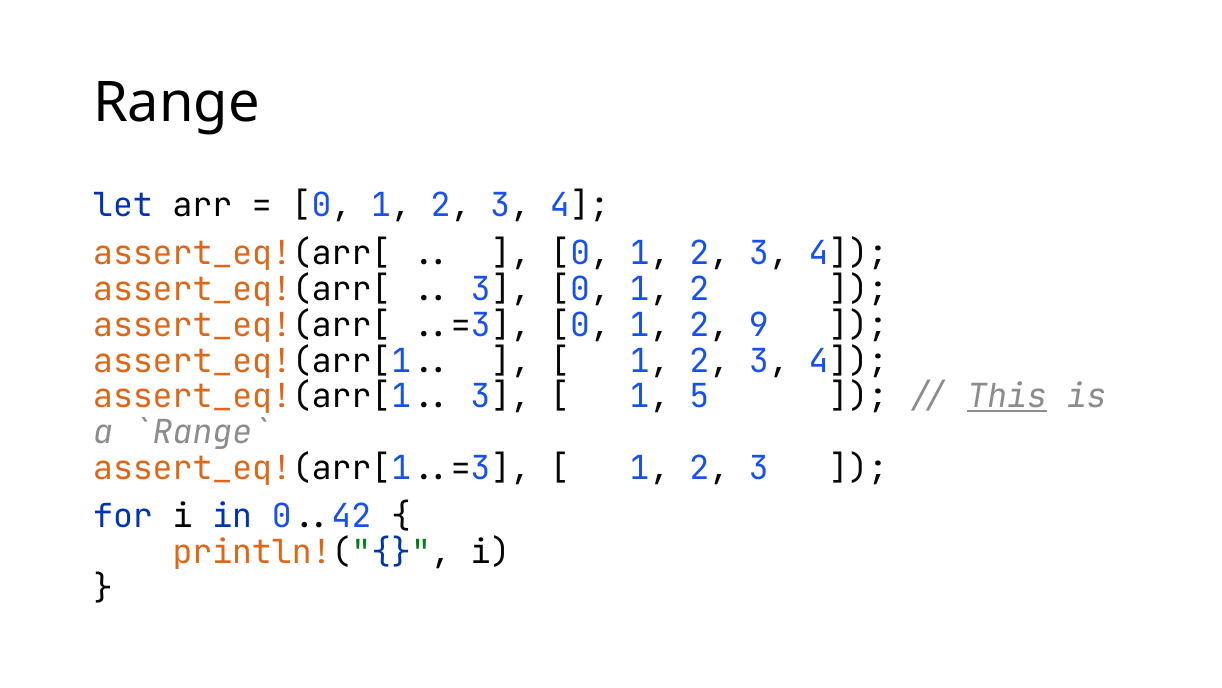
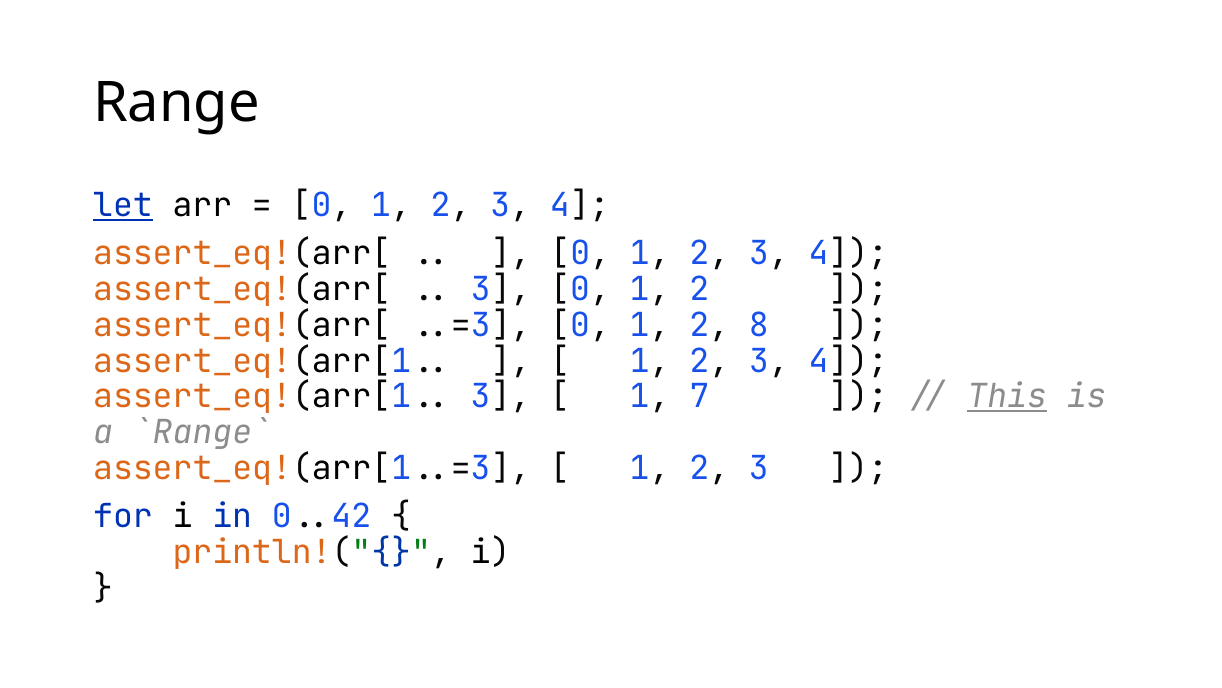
let underline: none -> present
9: 9 -> 8
5: 5 -> 7
